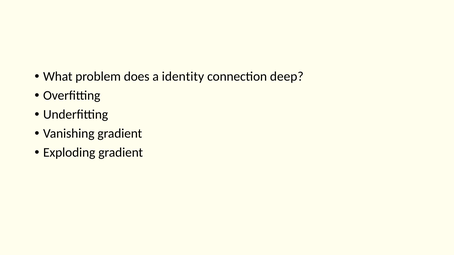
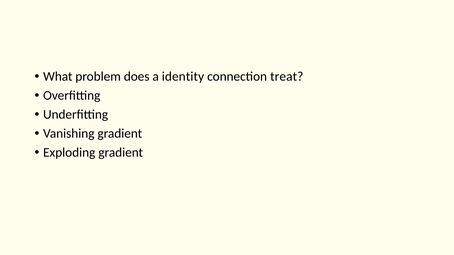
deep: deep -> treat
